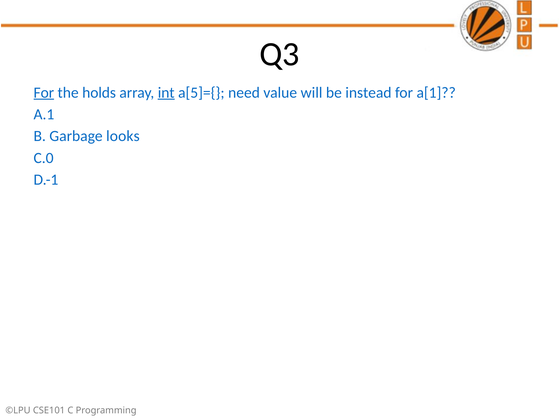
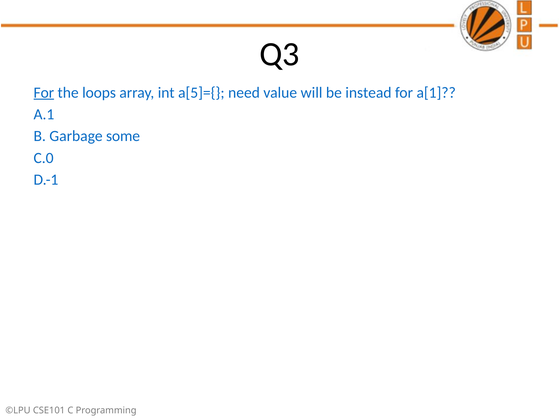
holds: holds -> loops
int underline: present -> none
looks: looks -> some
